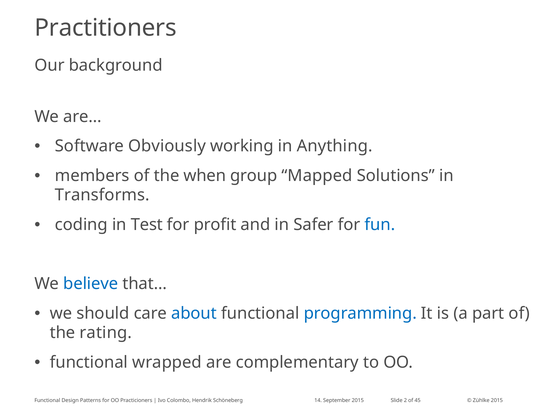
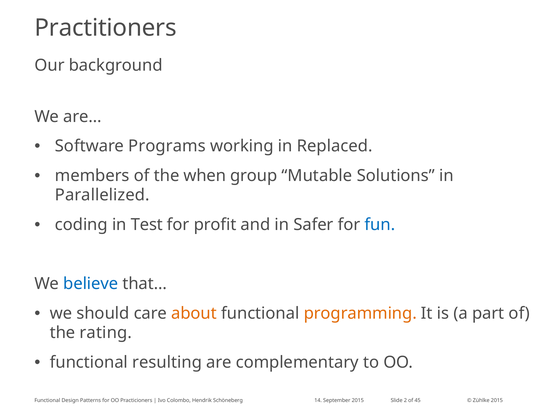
Obviously: Obviously -> Programs
Anything: Anything -> Replaced
Mapped: Mapped -> Mutable
Transforms: Transforms -> Parallelized
about colour: blue -> orange
programming colour: blue -> orange
wrapped: wrapped -> resulting
